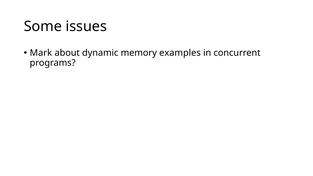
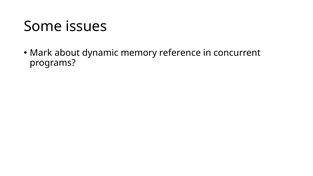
examples: examples -> reference
